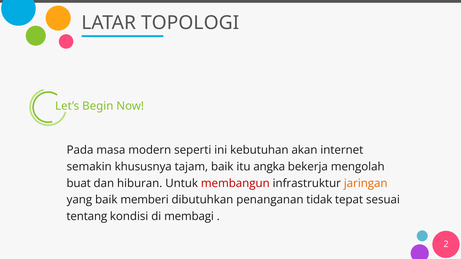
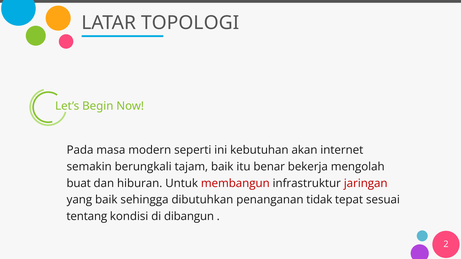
khususnya: khususnya -> berungkali
angka: angka -> benar
jaringan colour: orange -> red
memberi: memberi -> sehingga
membagi: membagi -> dibangun
